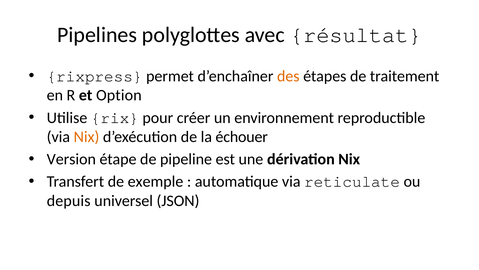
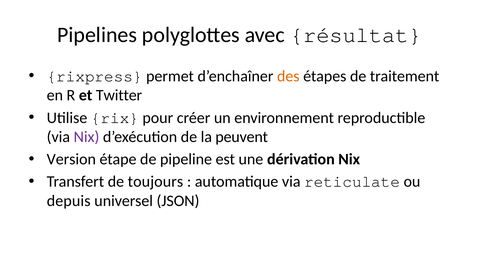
Option: Option -> Twitter
Nix at (86, 137) colour: orange -> purple
échouer: échouer -> peuvent
exemple: exemple -> toujours
